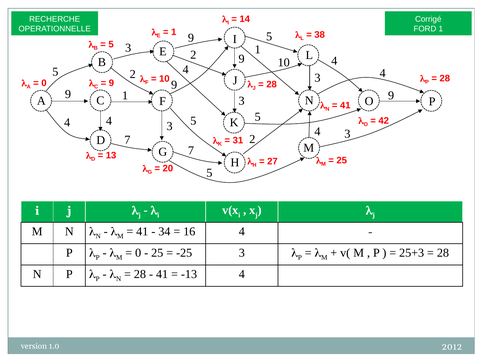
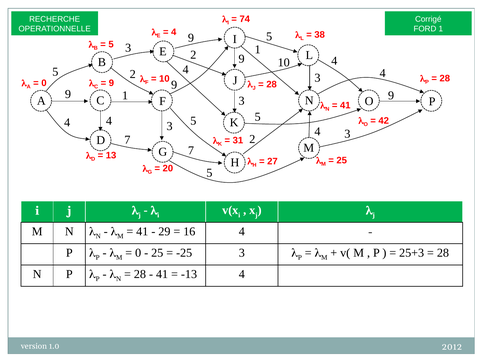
14: 14 -> 74
1 at (174, 32): 1 -> 4
34: 34 -> 29
